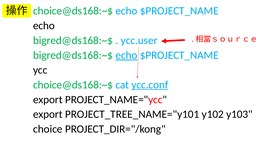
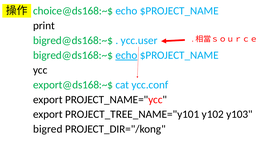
echo at (44, 26): echo -> print
choice@ds168:~$ at (73, 85): choice@ds168:~$ -> export@ds168:~$
ycc.conf underline: present -> none
choice: choice -> bigred
